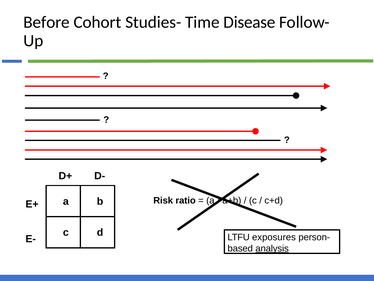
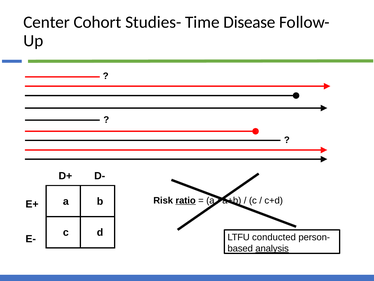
Before: Before -> Center
ratio underline: none -> present
exposures: exposures -> conducted
